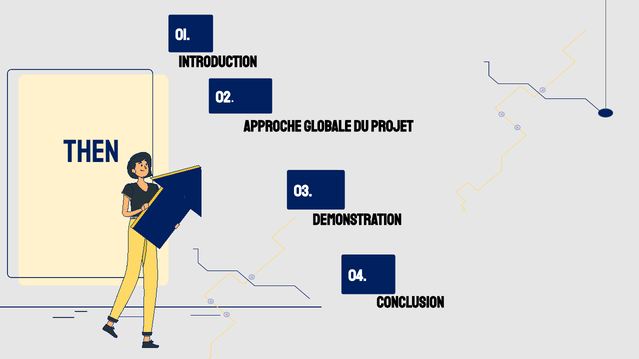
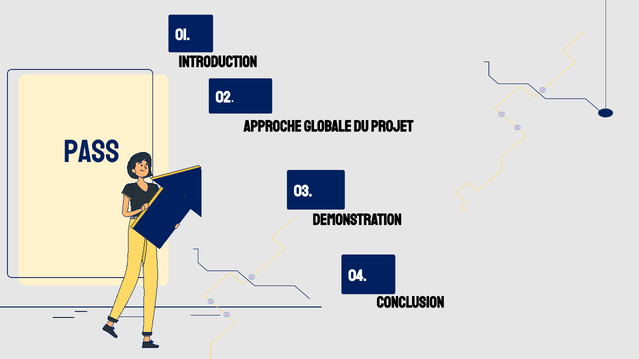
THEN: THEN -> PASS
